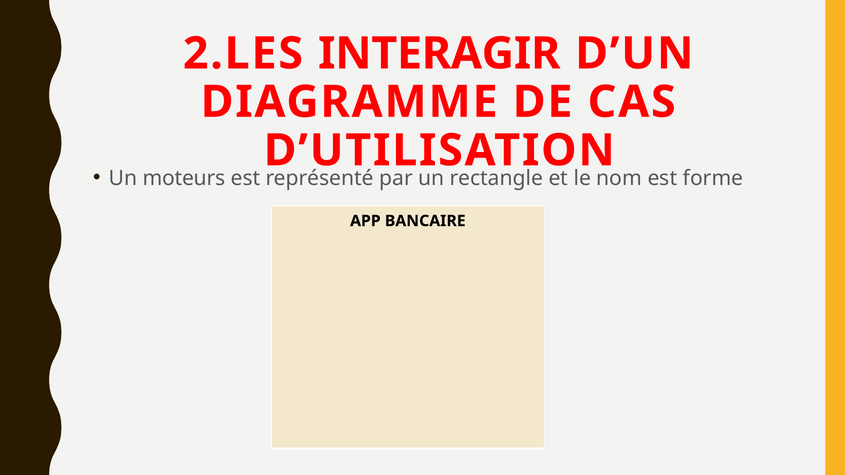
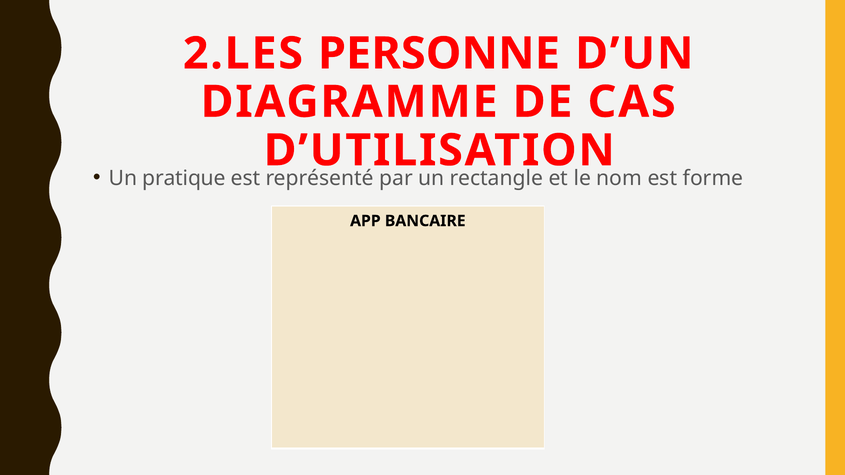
INTERAGIR: INTERAGIR -> PERSONNE
moteurs: moteurs -> pratique
